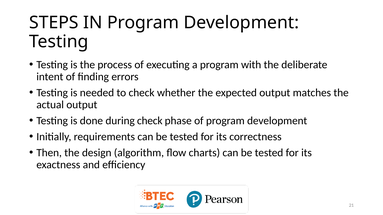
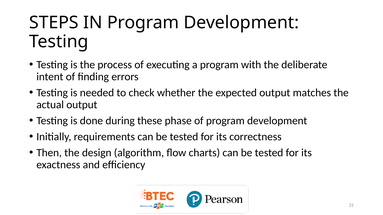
during check: check -> these
